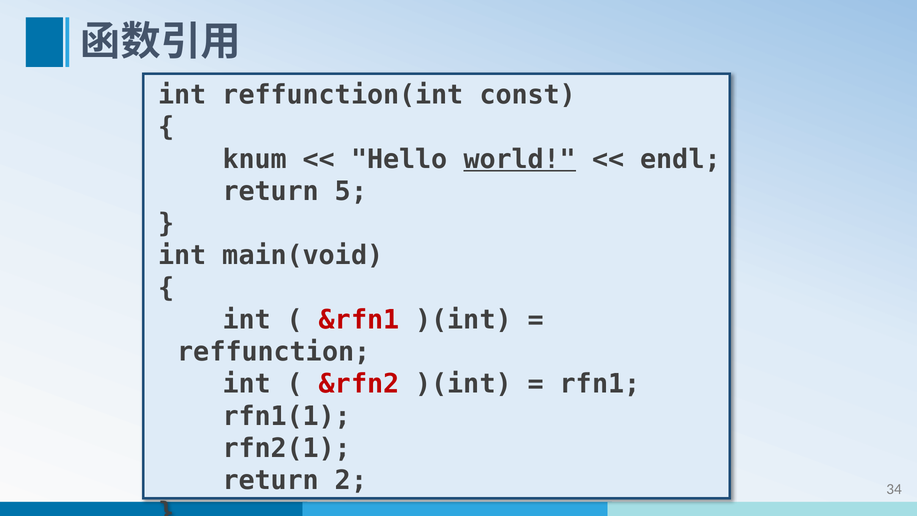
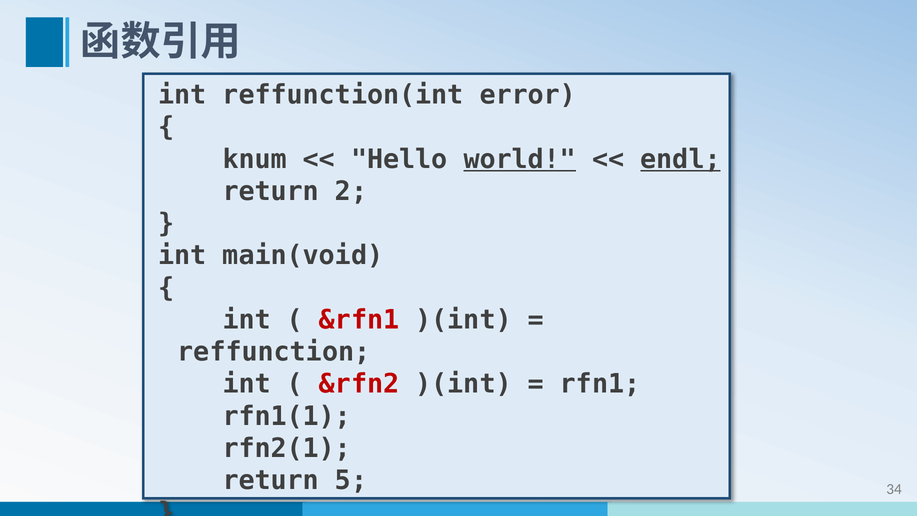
const: const -> error
endl underline: none -> present
5: 5 -> 2
2: 2 -> 5
